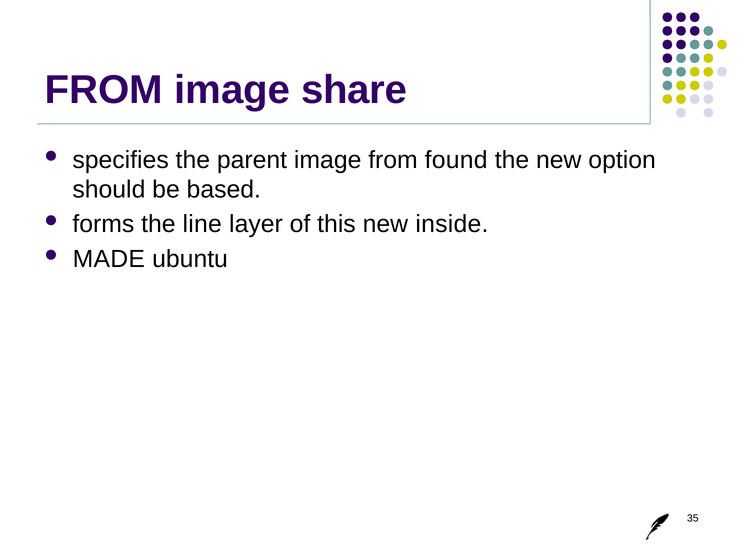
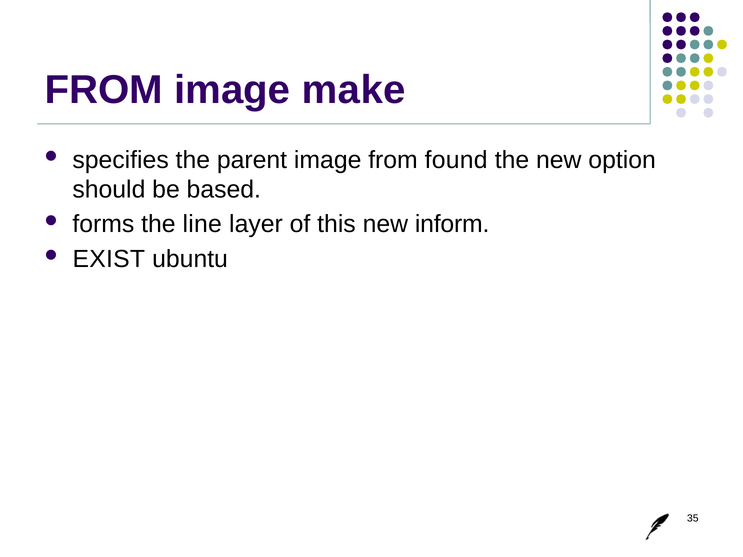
share: share -> make
inside: inside -> inform
MADE: MADE -> EXIST
